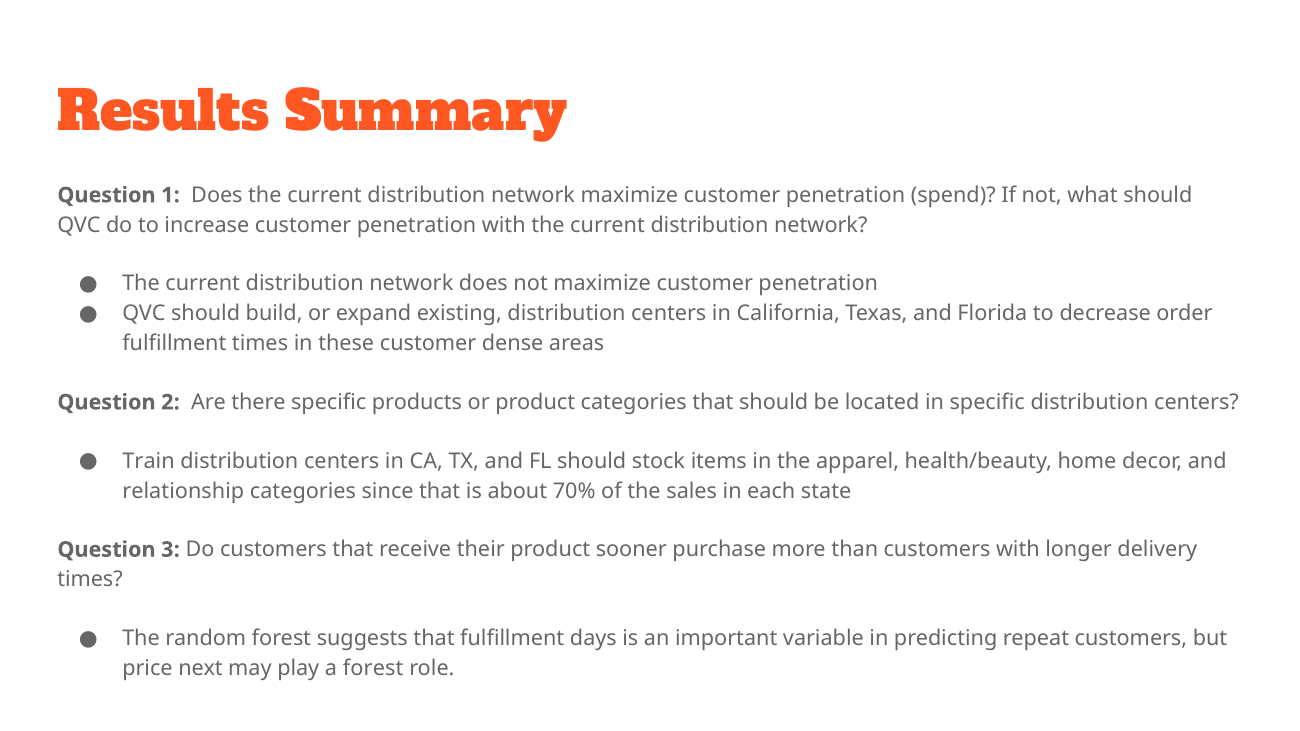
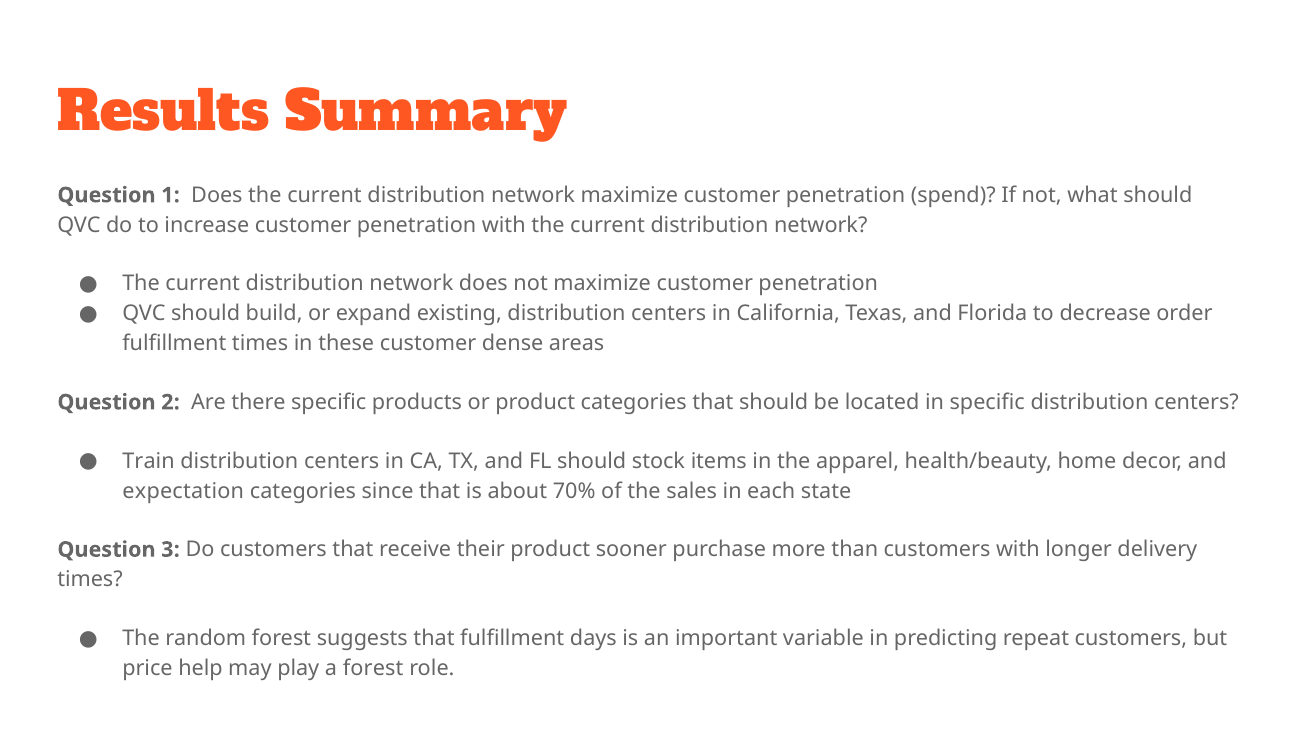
relationship: relationship -> expectation
next: next -> help
